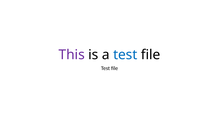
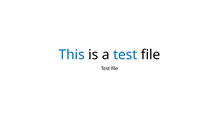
This colour: purple -> blue
